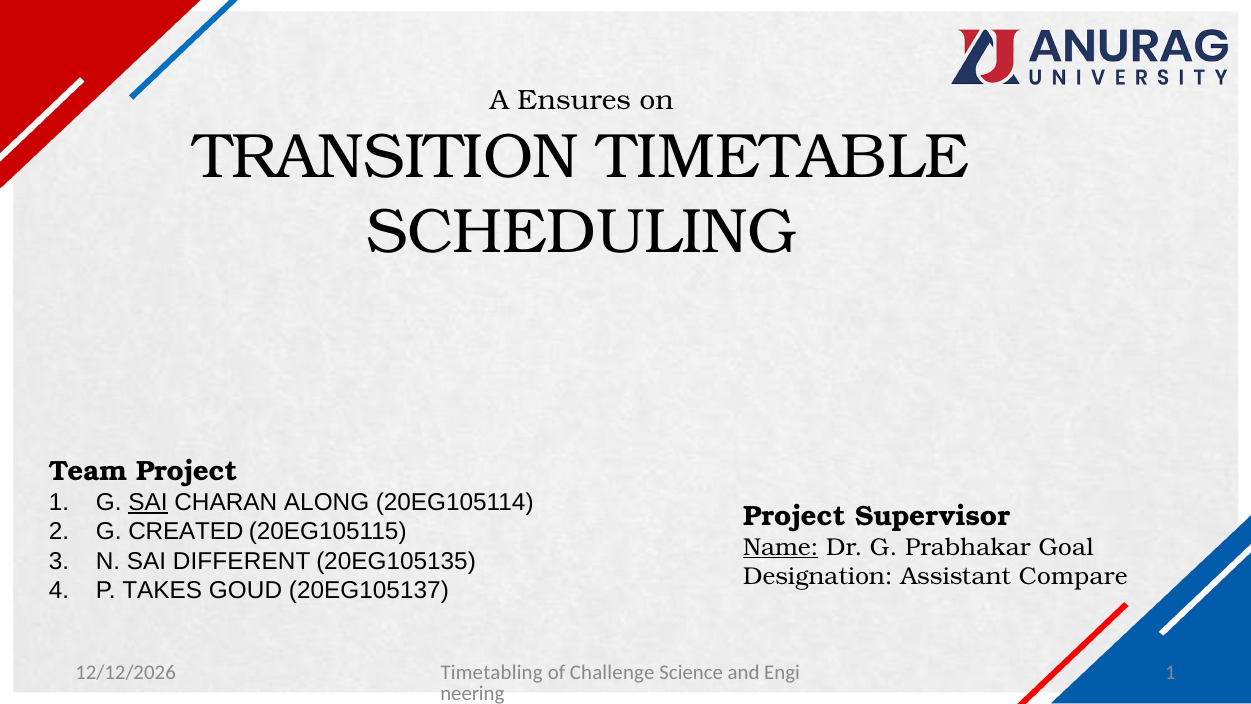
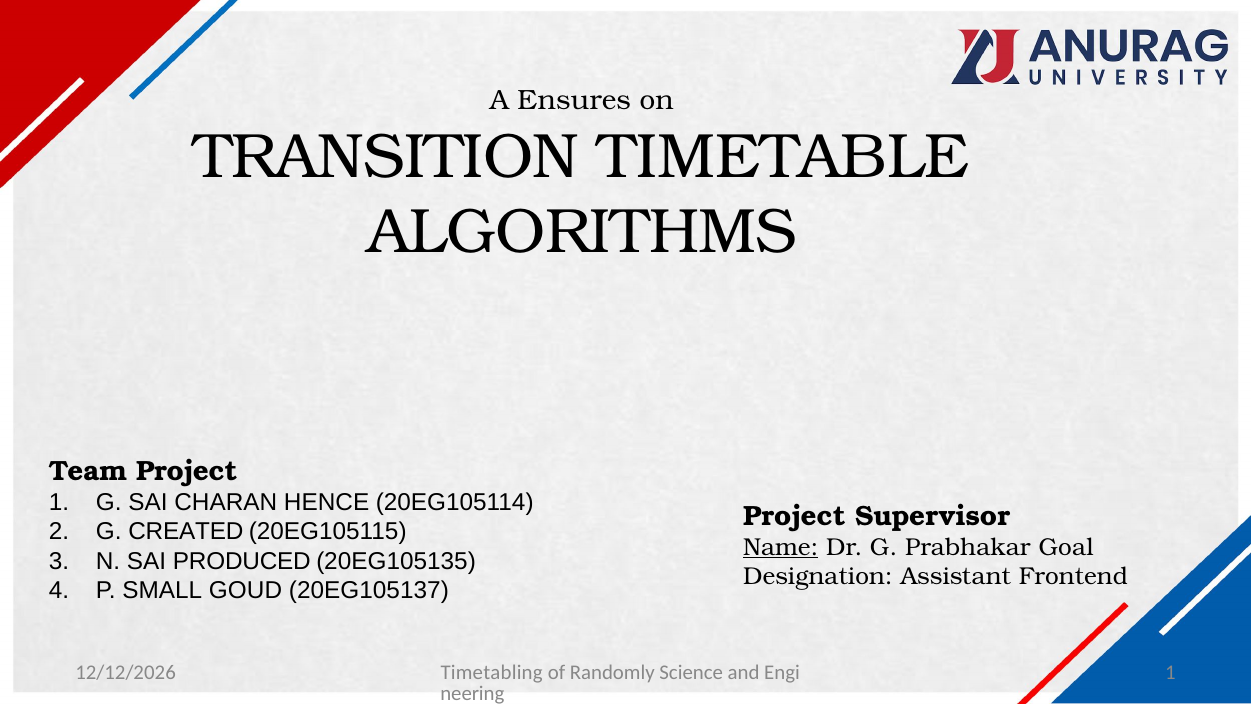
SCHEDULING: SCHEDULING -> ALGORITHMS
SAI at (148, 503) underline: present -> none
ALONG: ALONG -> HENCE
DIFFERENT: DIFFERENT -> PRODUCED
Compare: Compare -> Frontend
TAKES: TAKES -> SMALL
Challenge: Challenge -> Randomly
